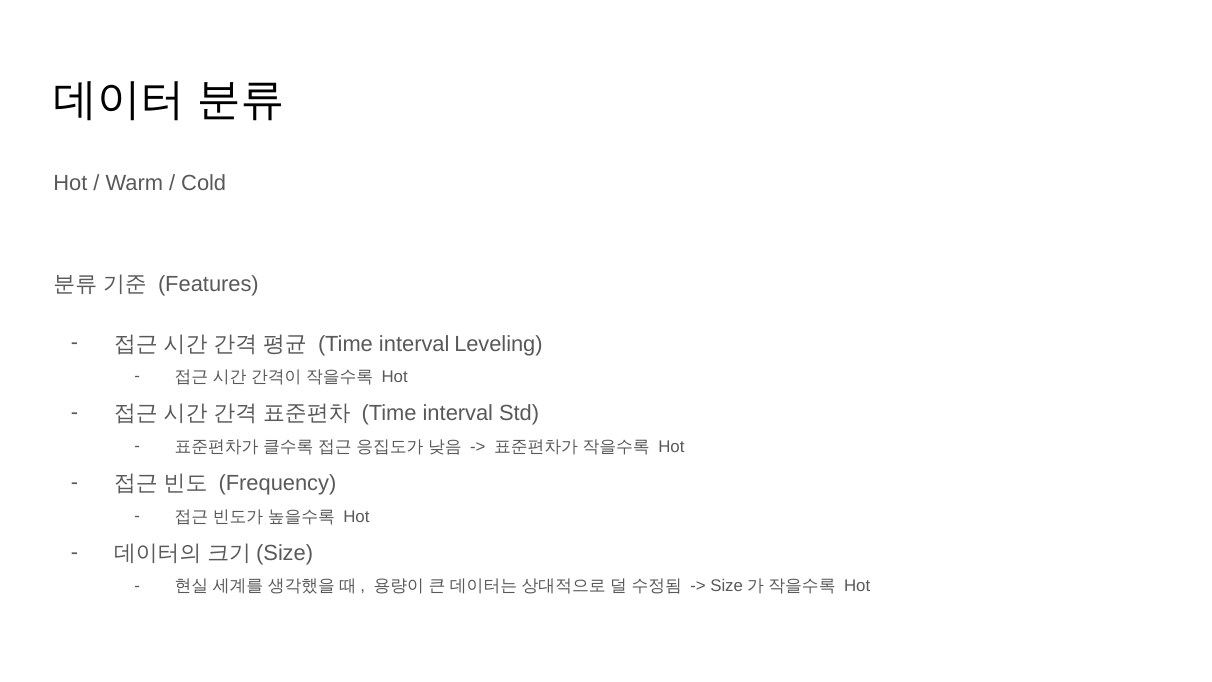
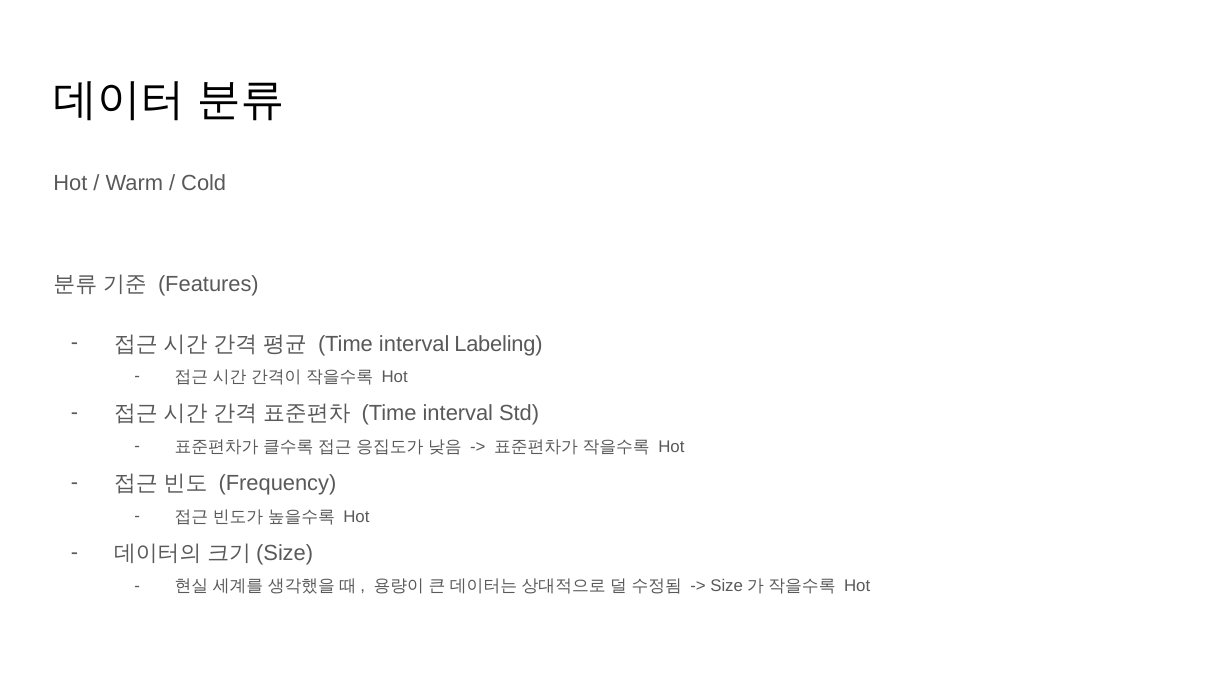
Leveling: Leveling -> Labeling
